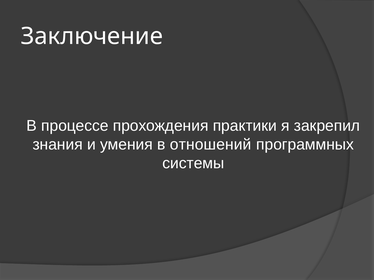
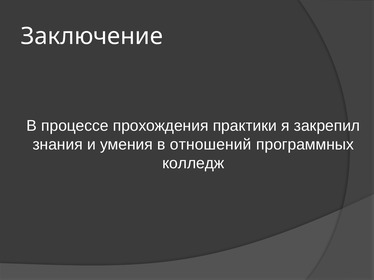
системы: системы -> колледж
